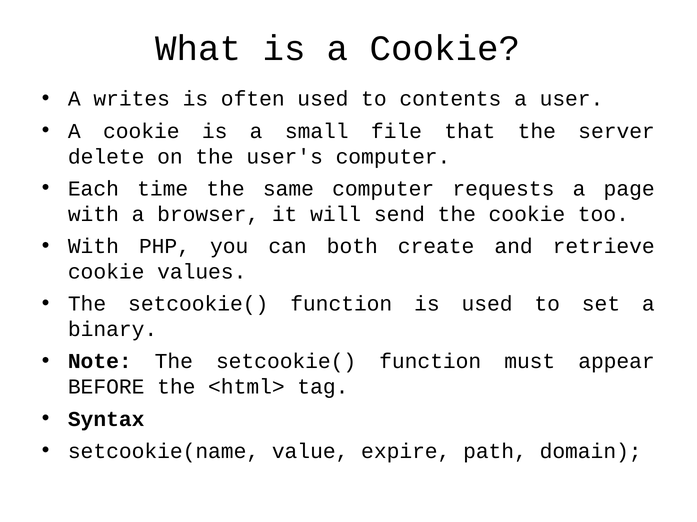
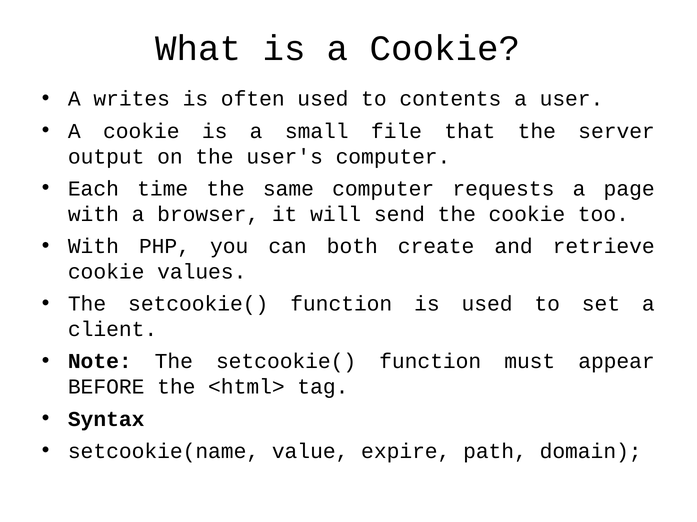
delete: delete -> output
binary: binary -> client
